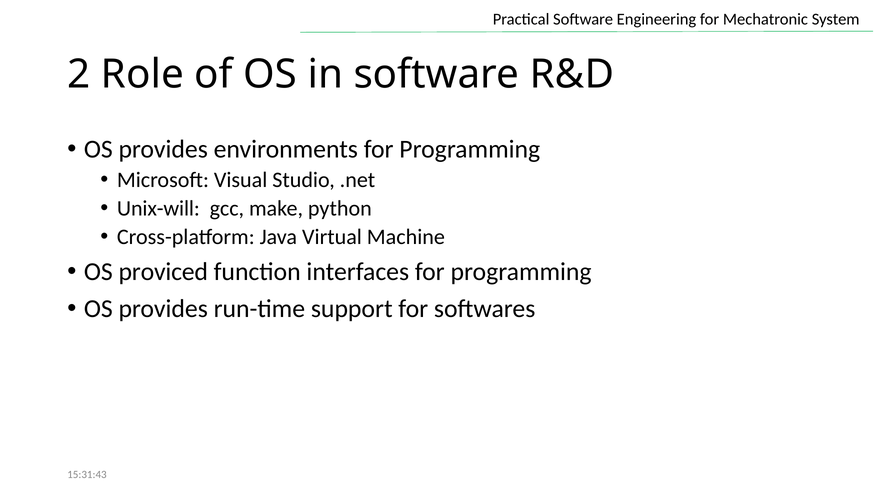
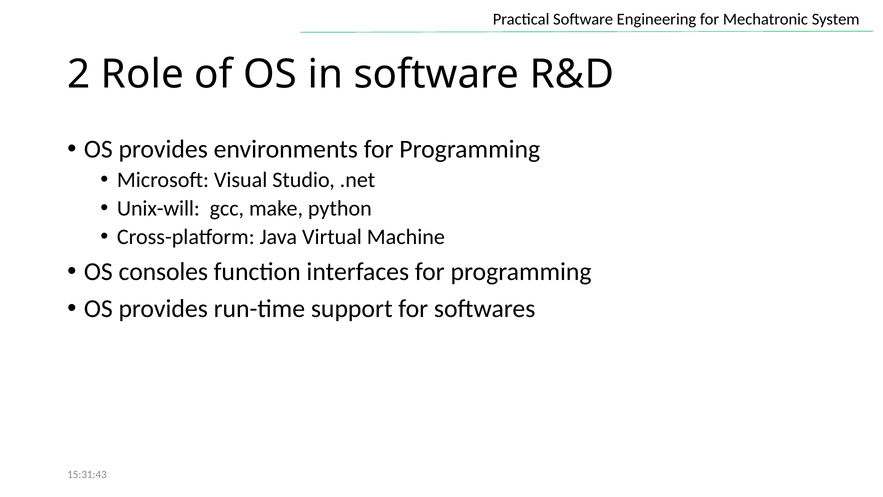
proviced: proviced -> consoles
